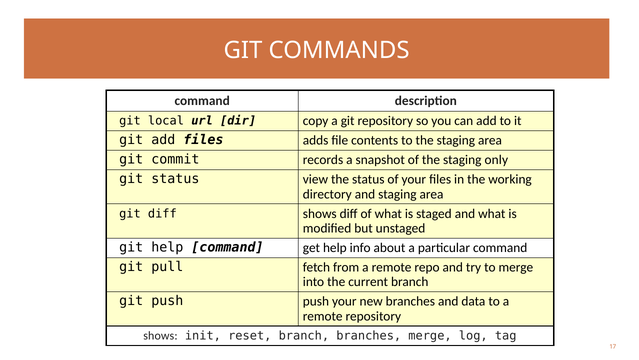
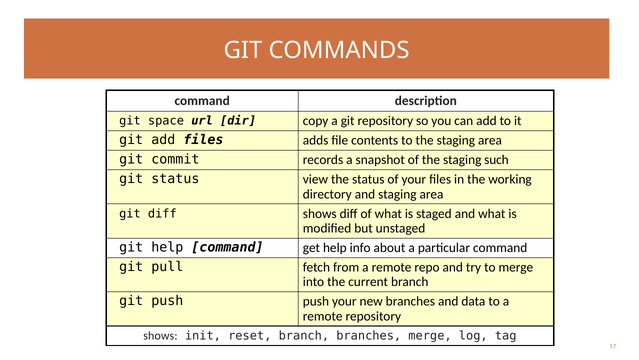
local: local -> space
only: only -> such
